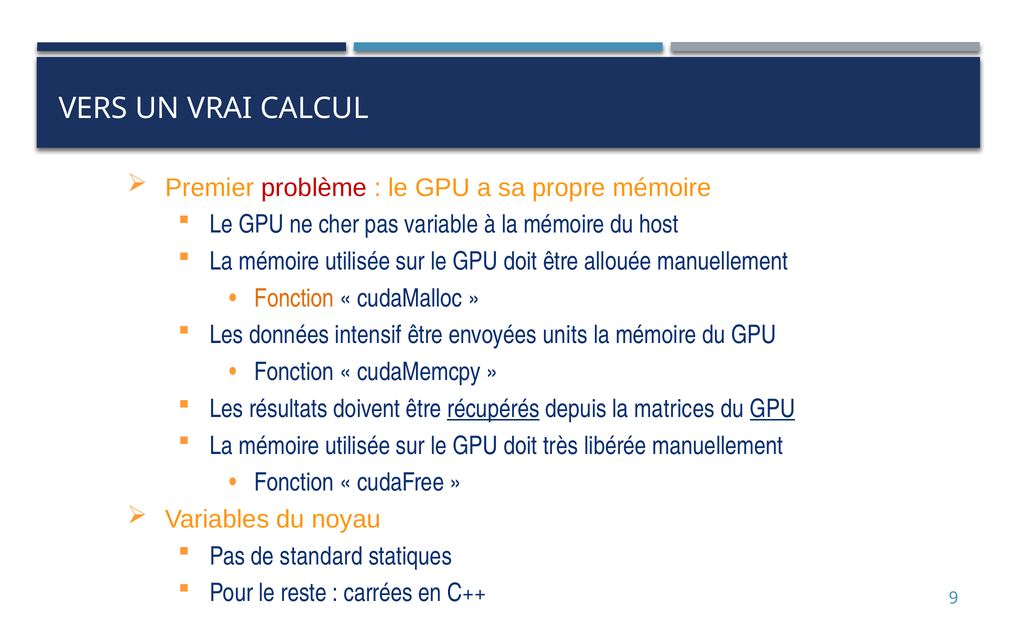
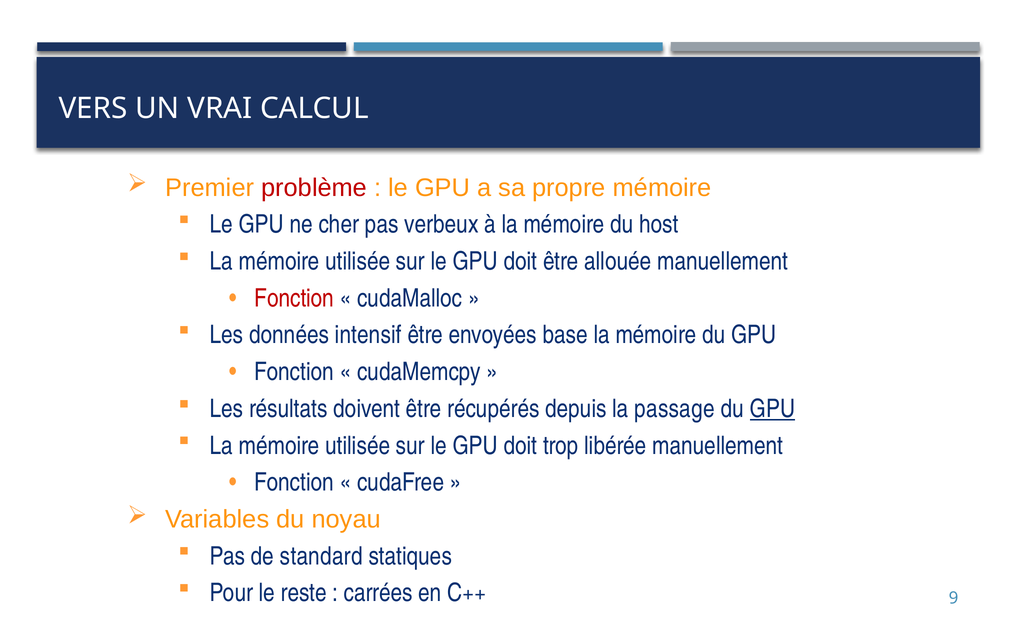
variable: variable -> verbeux
Fonction at (294, 298) colour: orange -> red
units: units -> base
récupérés underline: present -> none
matrices: matrices -> passage
très: très -> trop
